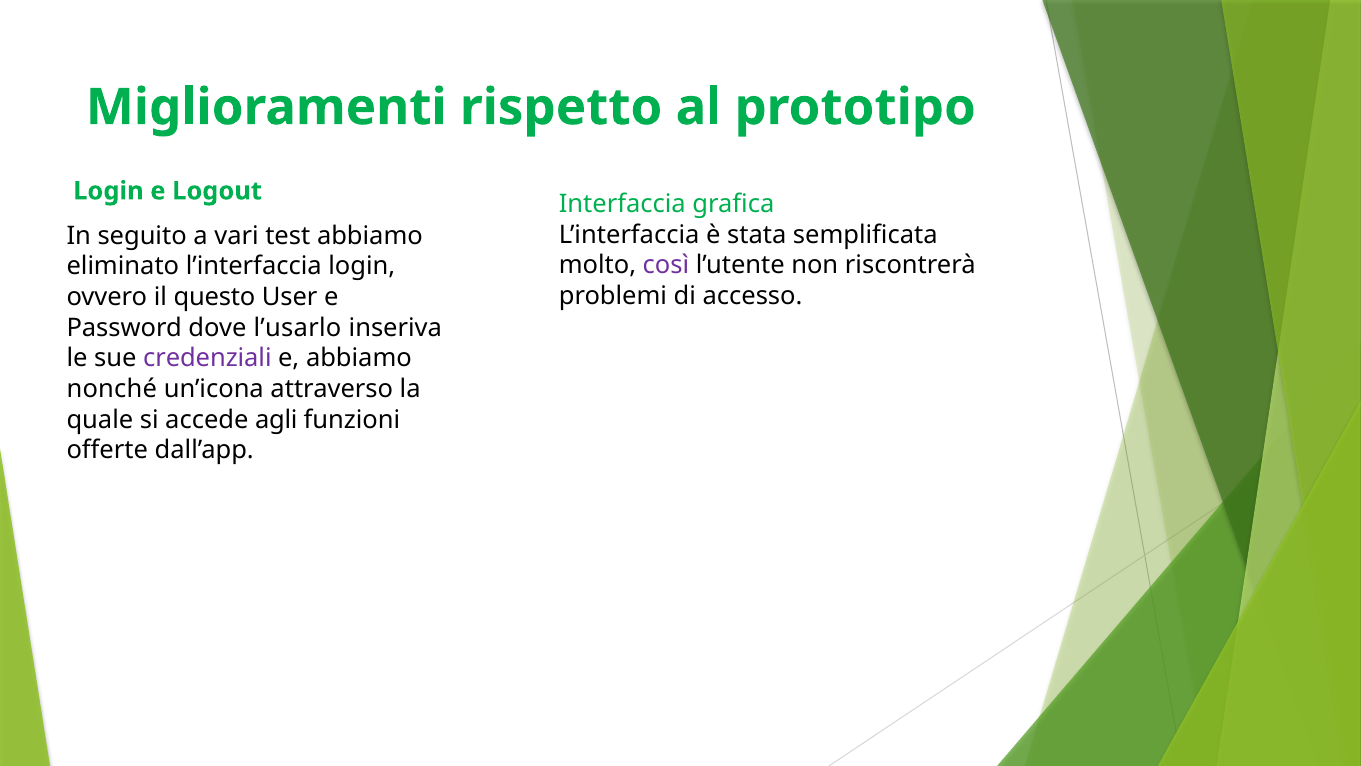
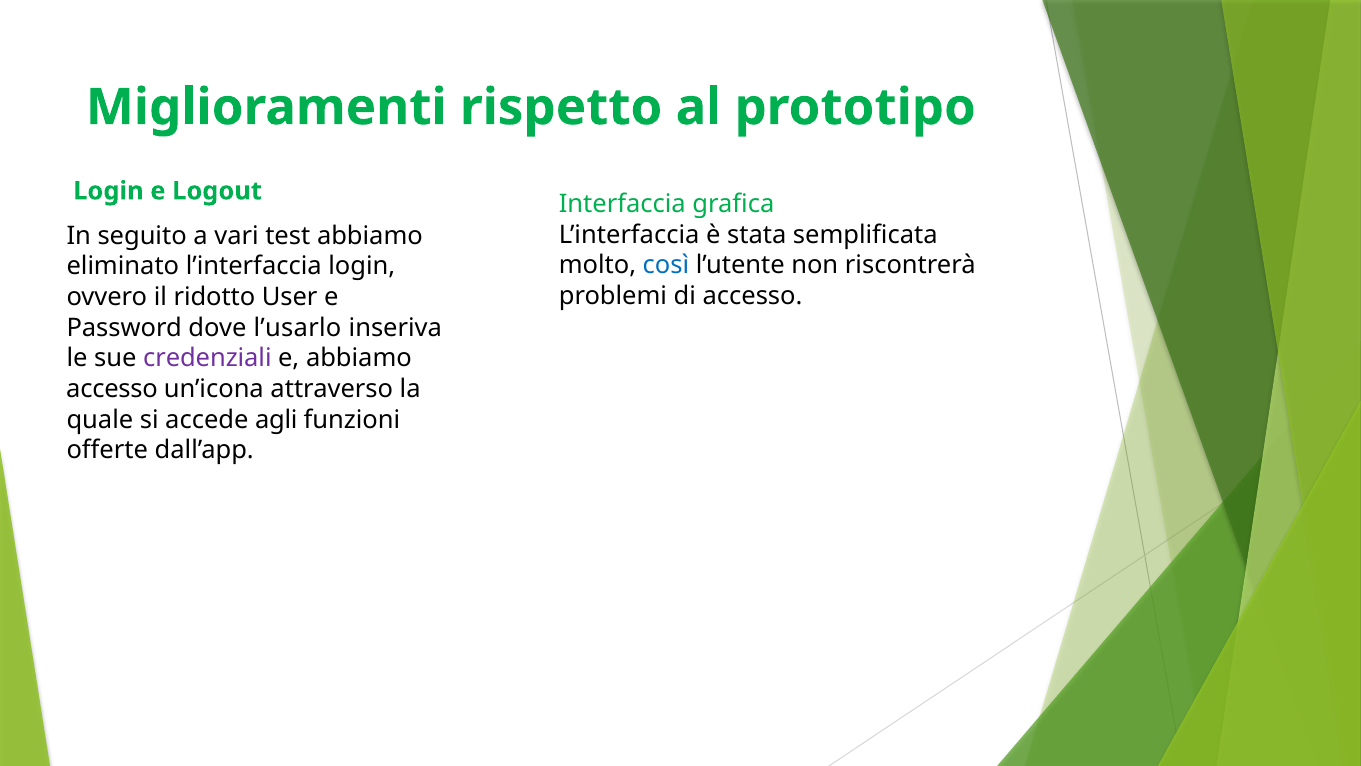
così colour: purple -> blue
questo: questo -> ridotto
nonché at (112, 389): nonché -> accesso
